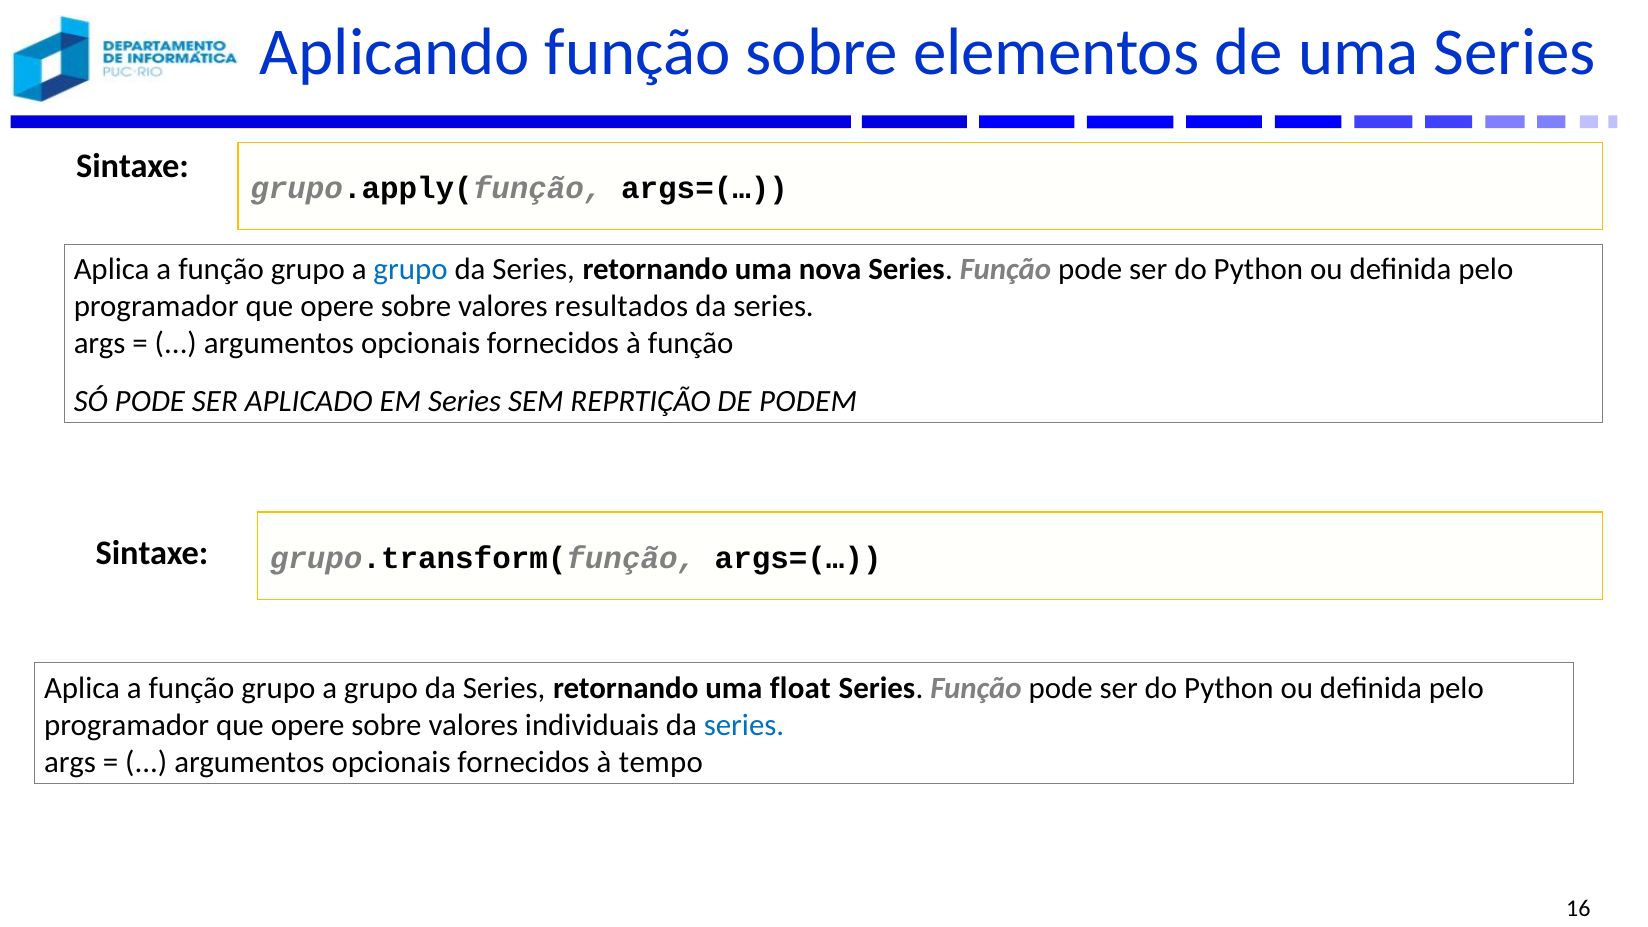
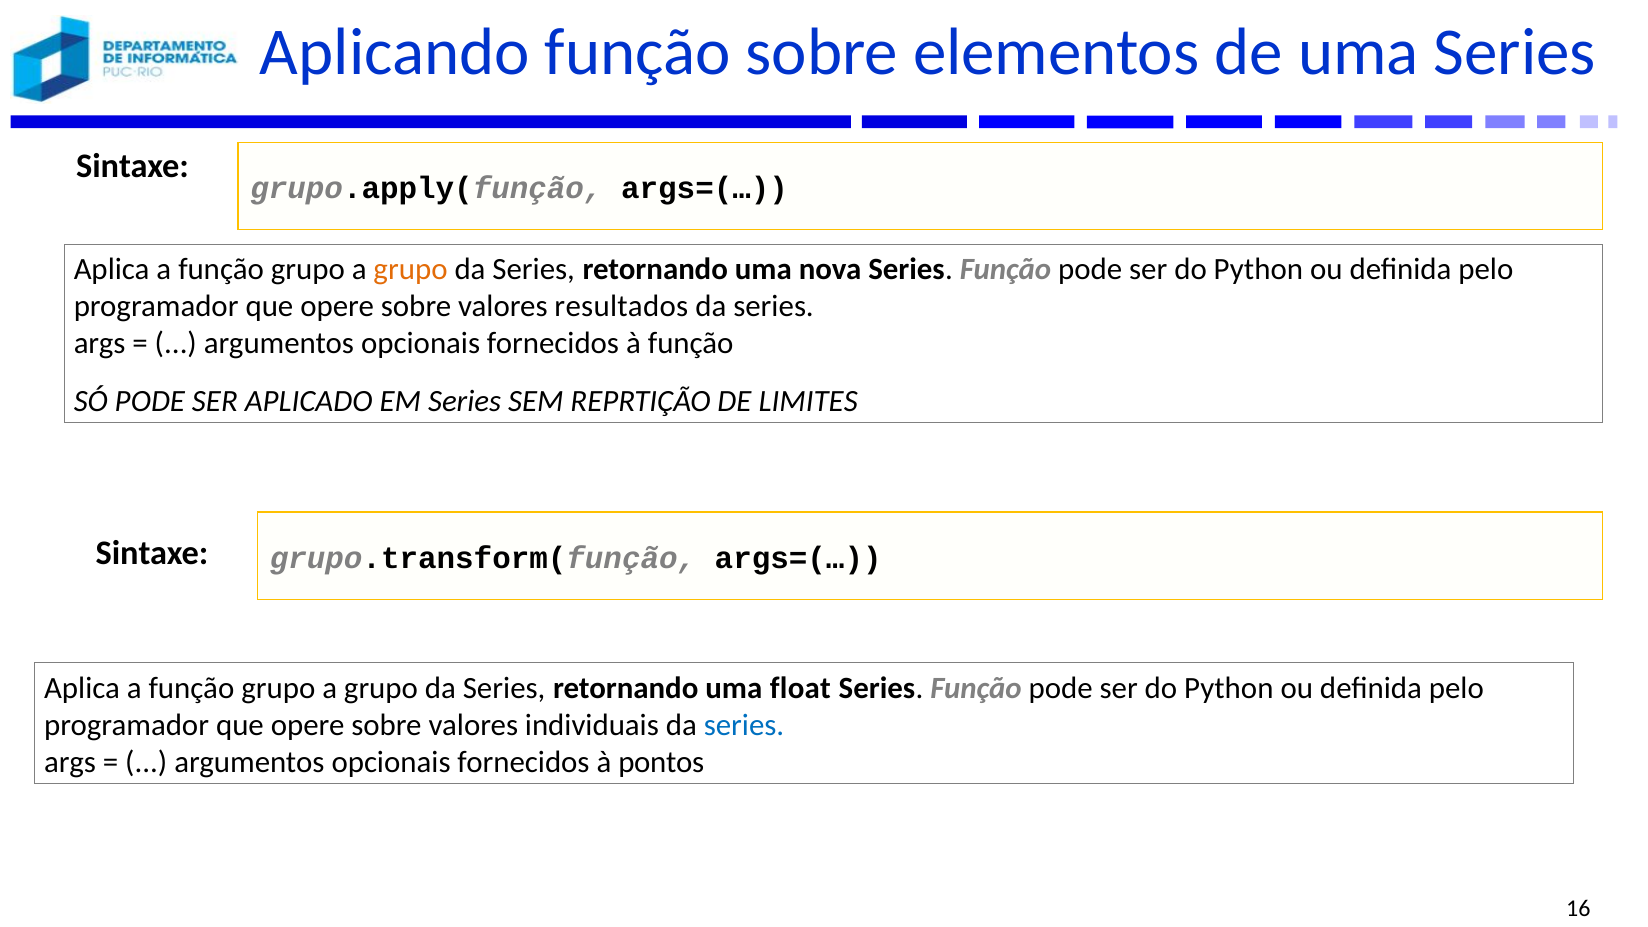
grupo at (411, 270) colour: blue -> orange
PODEM: PODEM -> LIMITES
tempo: tempo -> pontos
